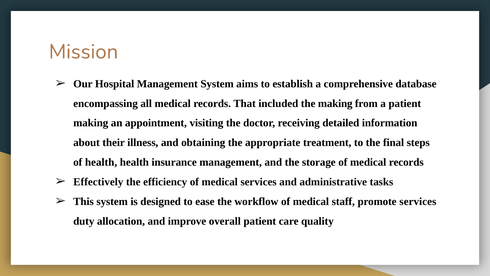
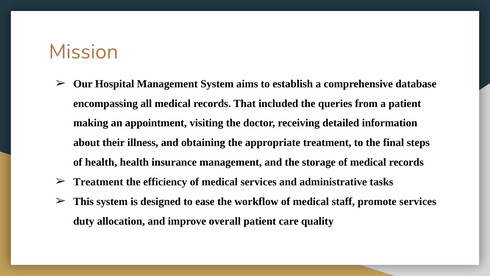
the making: making -> queries
Effectively at (98, 182): Effectively -> Treatment
